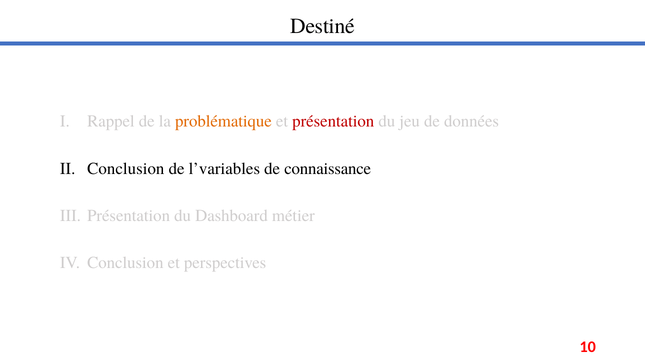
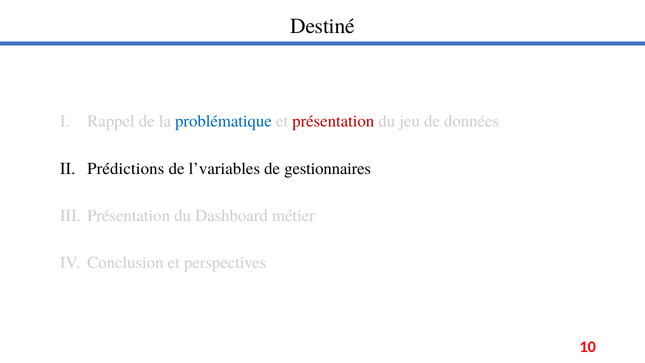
problématique colour: orange -> blue
Conclusion at (126, 168): Conclusion -> Prédictions
connaissance: connaissance -> gestionnaires
